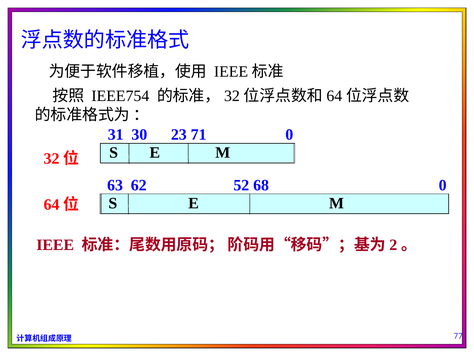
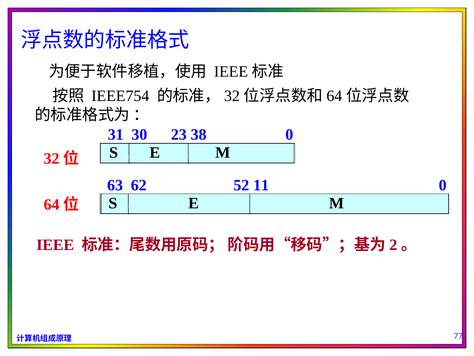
71: 71 -> 38
68: 68 -> 11
